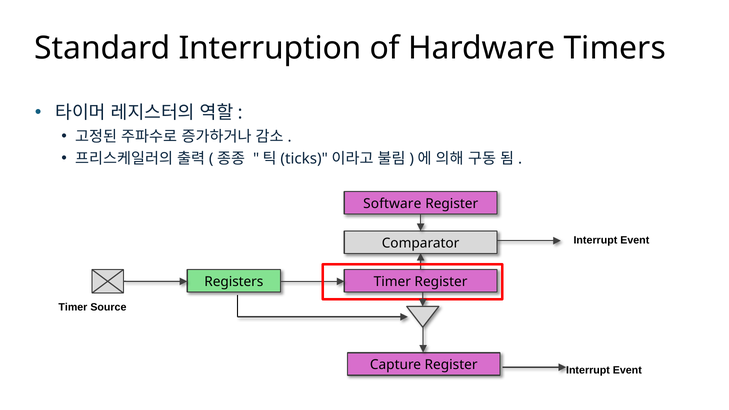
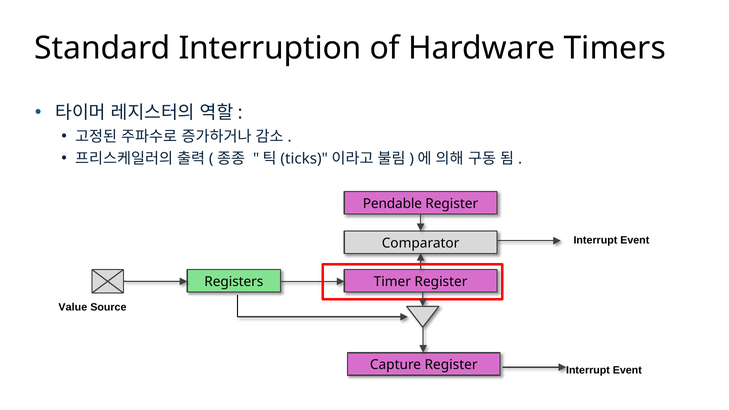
Software: Software -> Pendable
Timer at (73, 307): Timer -> Value
